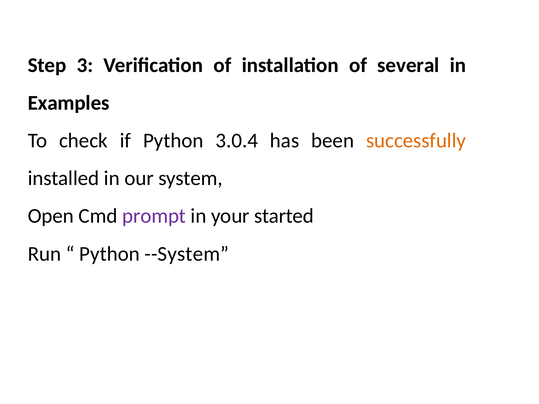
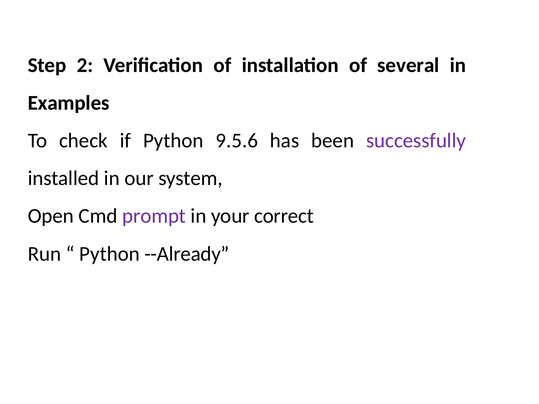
3: 3 -> 2
3.0.4: 3.0.4 -> 9.5.6
successfully colour: orange -> purple
started: started -> correct
--System: --System -> --Already
